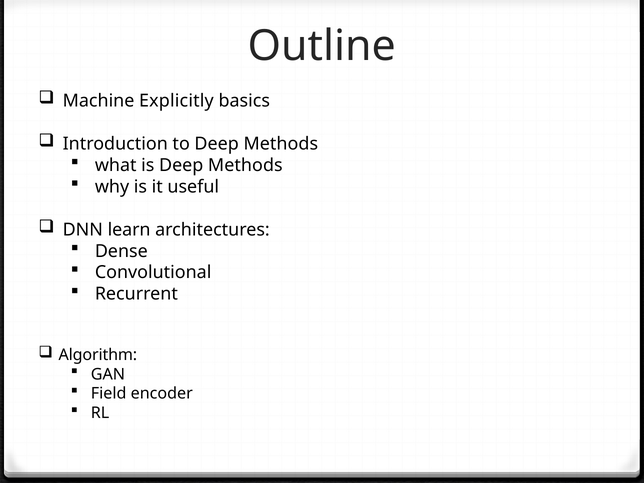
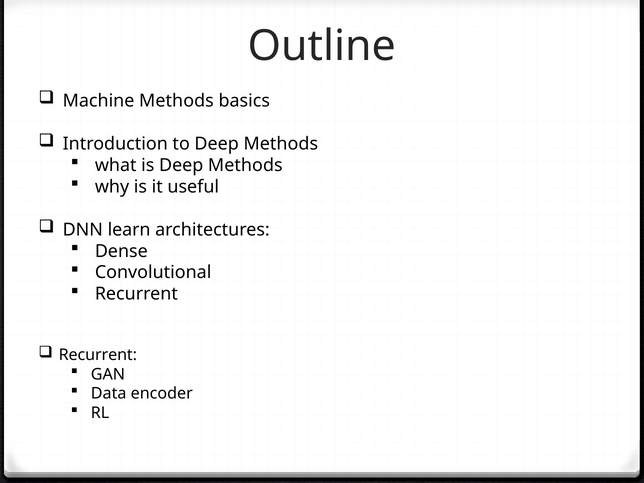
Machine Explicitly: Explicitly -> Methods
Algorithm at (98, 355): Algorithm -> Recurrent
Field: Field -> Data
